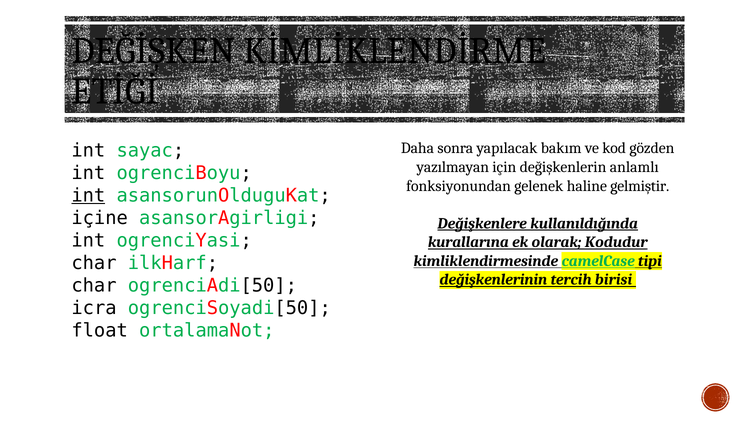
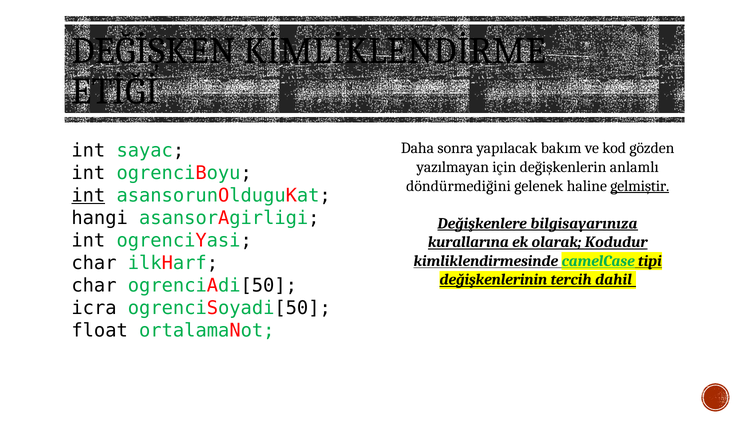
fonksiyonundan: fonksiyonundan -> döndürmediğini
gelmiştir underline: none -> present
içine: içine -> hangi
kullanıldığında: kullanıldığında -> bilgisayarınıza
birisi: birisi -> dahil
